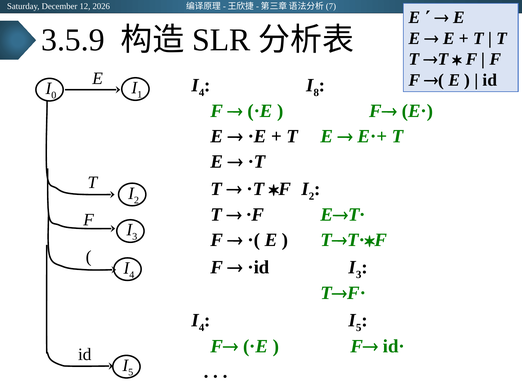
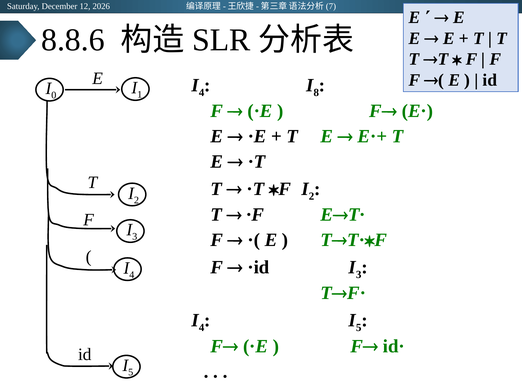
3.5.9: 3.5.9 -> 8.8.6
